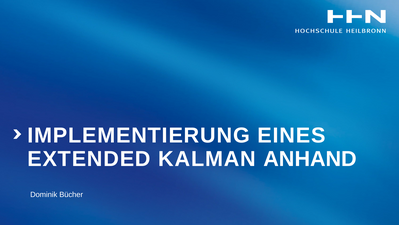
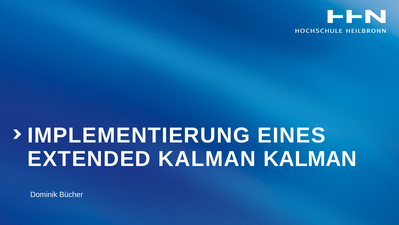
KALMAN ANHAND: ANHAND -> KALMAN
